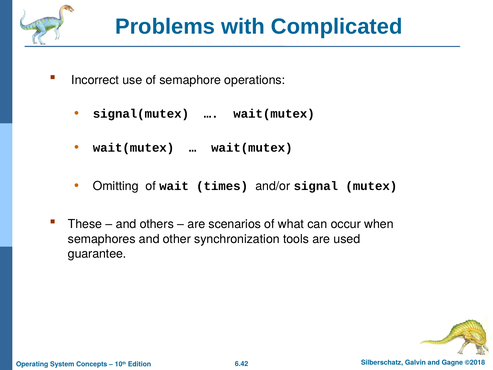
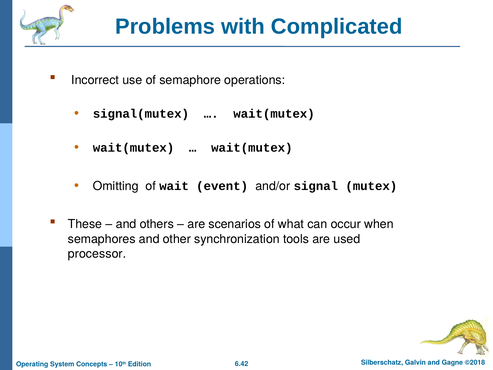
times: times -> event
guarantee: guarantee -> processor
